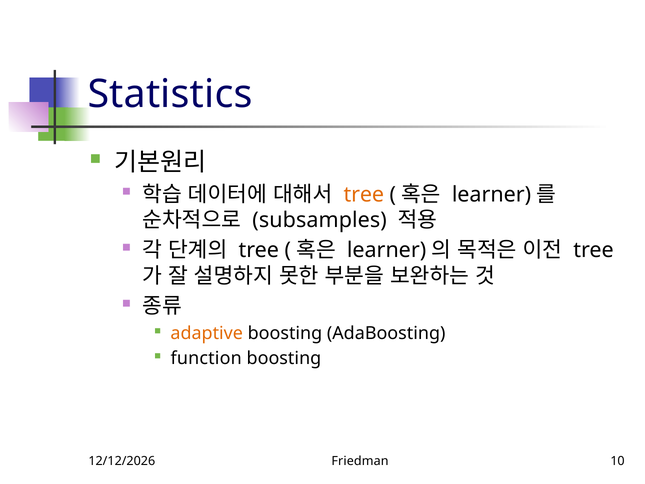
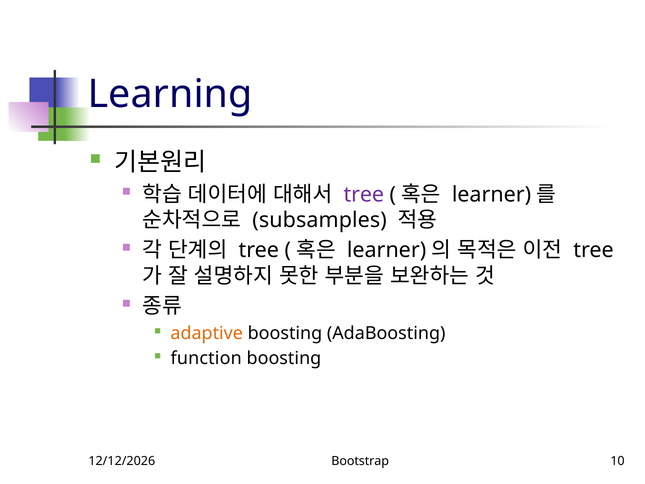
Statistics: Statistics -> Learning
tree at (364, 194) colour: orange -> purple
Friedman: Friedman -> Bootstrap
